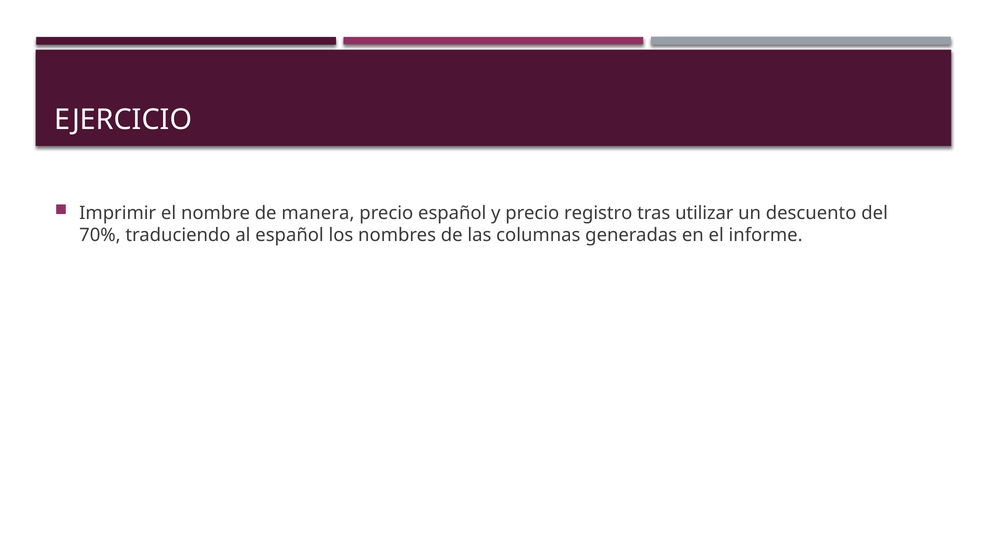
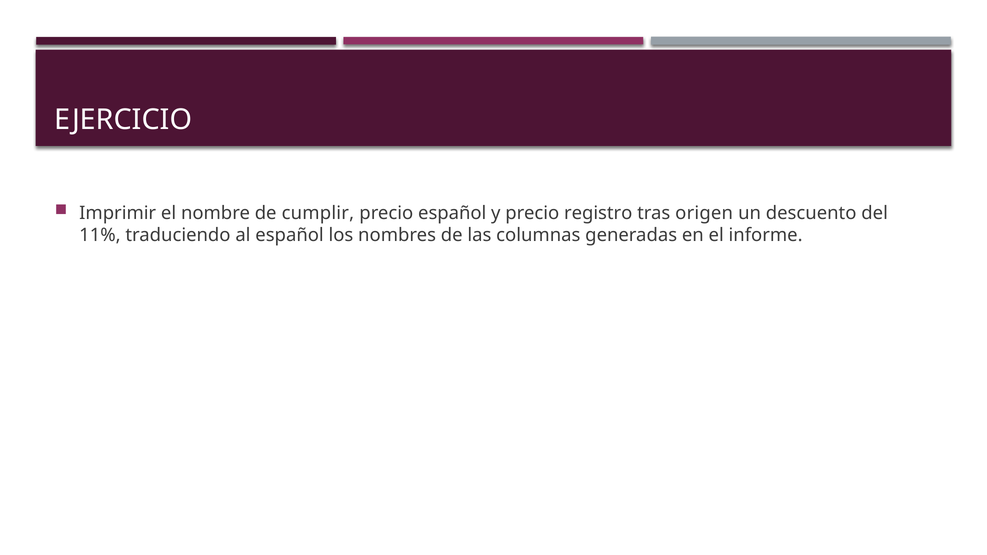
manera: manera -> cumplir
utilizar: utilizar -> origen
70%: 70% -> 11%
